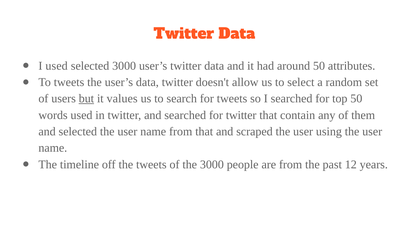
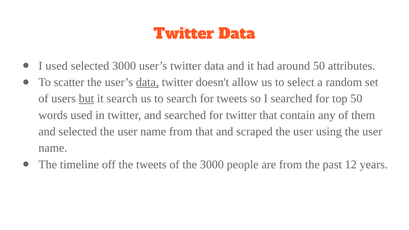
To tweets: tweets -> scatter
data at (147, 82) underline: none -> present
it values: values -> search
